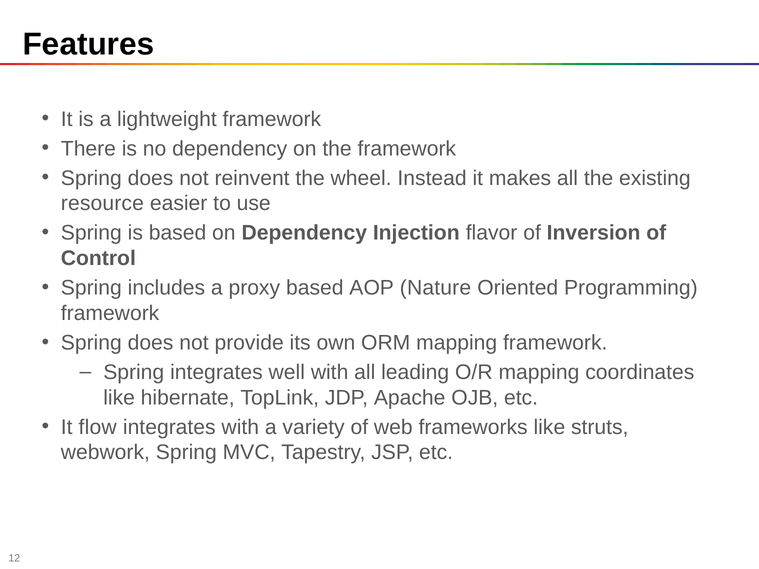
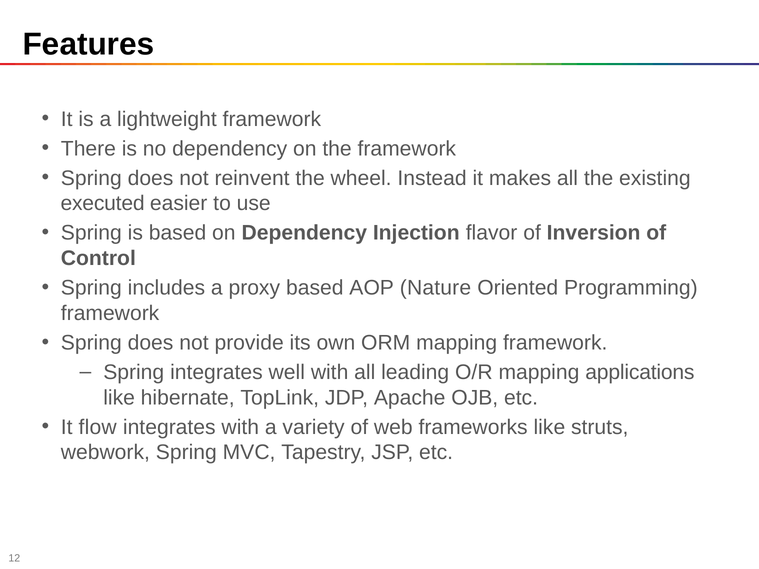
resource: resource -> executed
coordinates: coordinates -> applications
